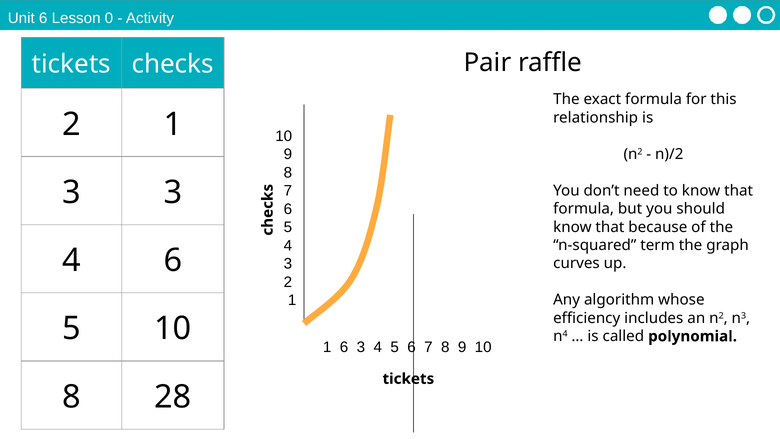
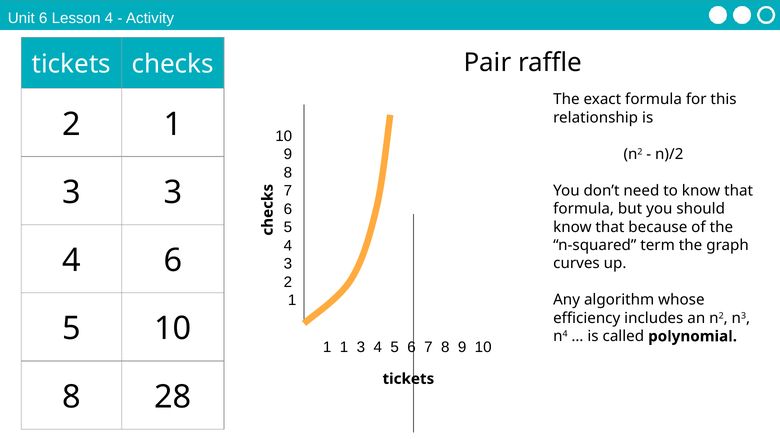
Lesson 0: 0 -> 4
1 6: 6 -> 1
